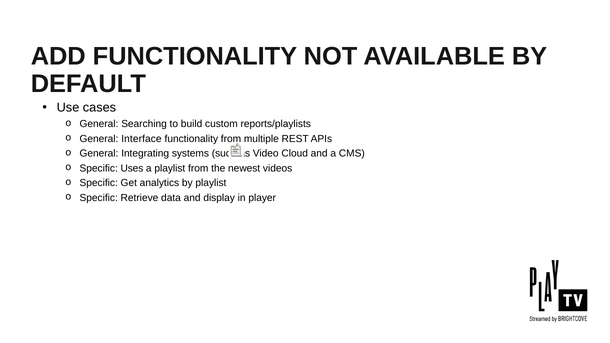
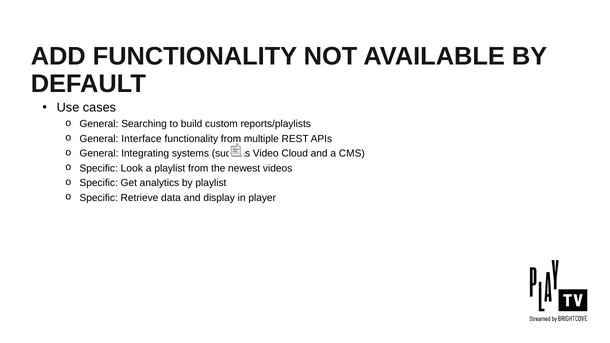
Uses: Uses -> Look
